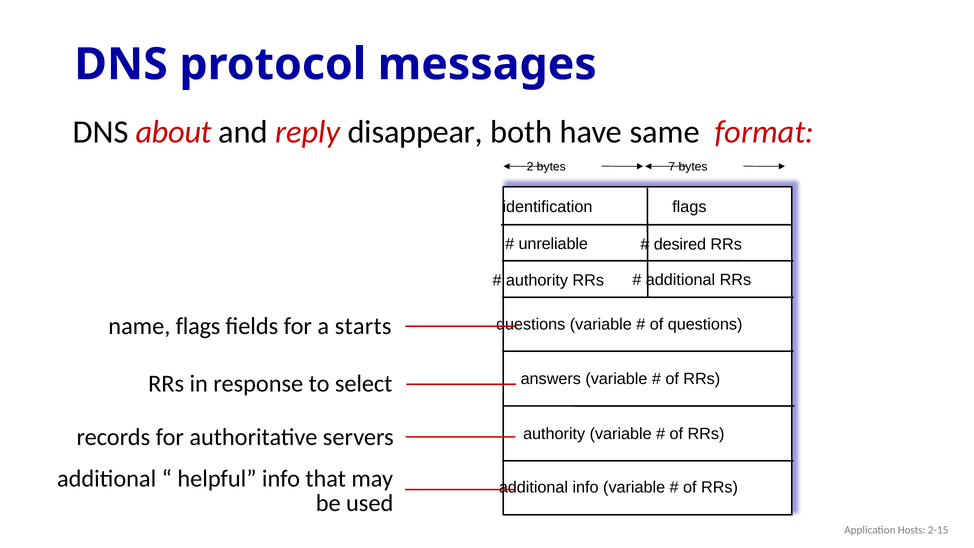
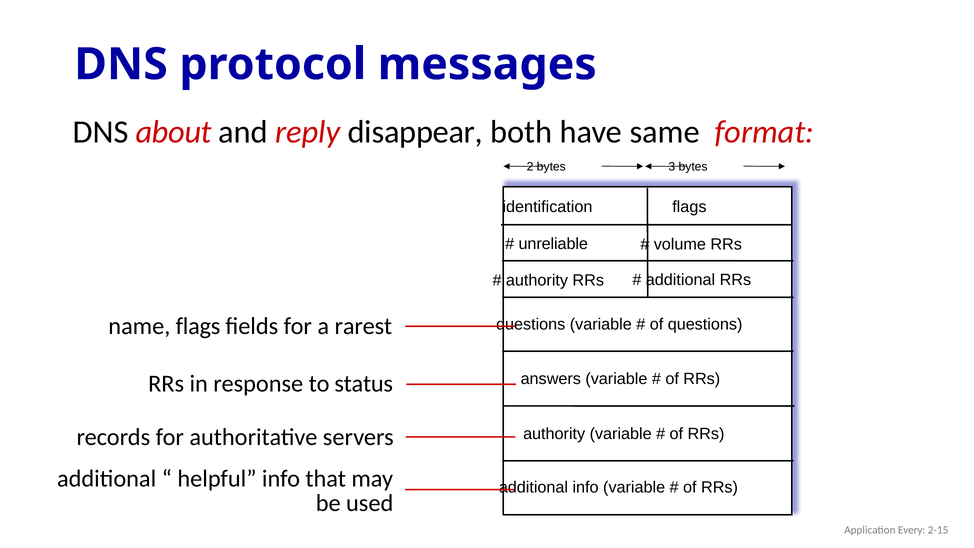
7: 7 -> 3
desired: desired -> volume
starts: starts -> rarest
select: select -> status
Hosts: Hosts -> Every
